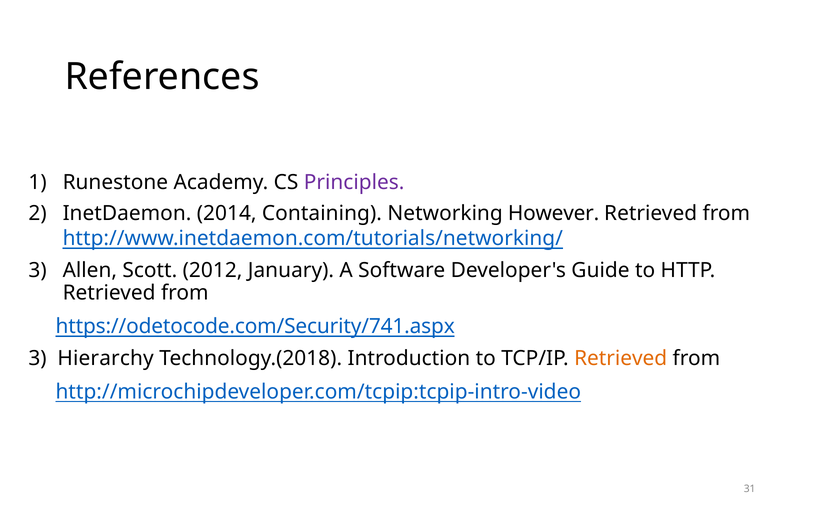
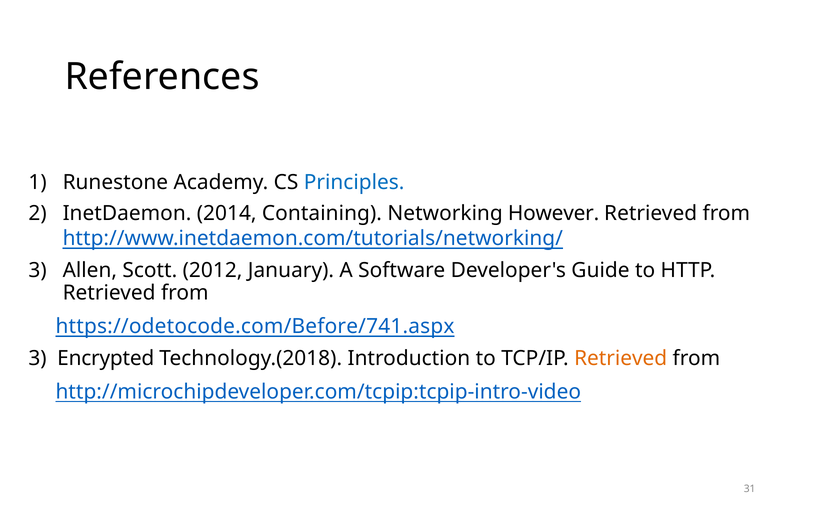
Principles colour: purple -> blue
https://odetocode.com/Security/741.aspx: https://odetocode.com/Security/741.aspx -> https://odetocode.com/Before/741.aspx
Hierarchy: Hierarchy -> Encrypted
